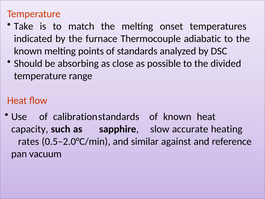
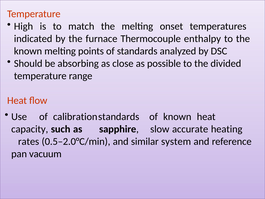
Take: Take -> High
adiabatic: adiabatic -> enthalpy
against: against -> system
